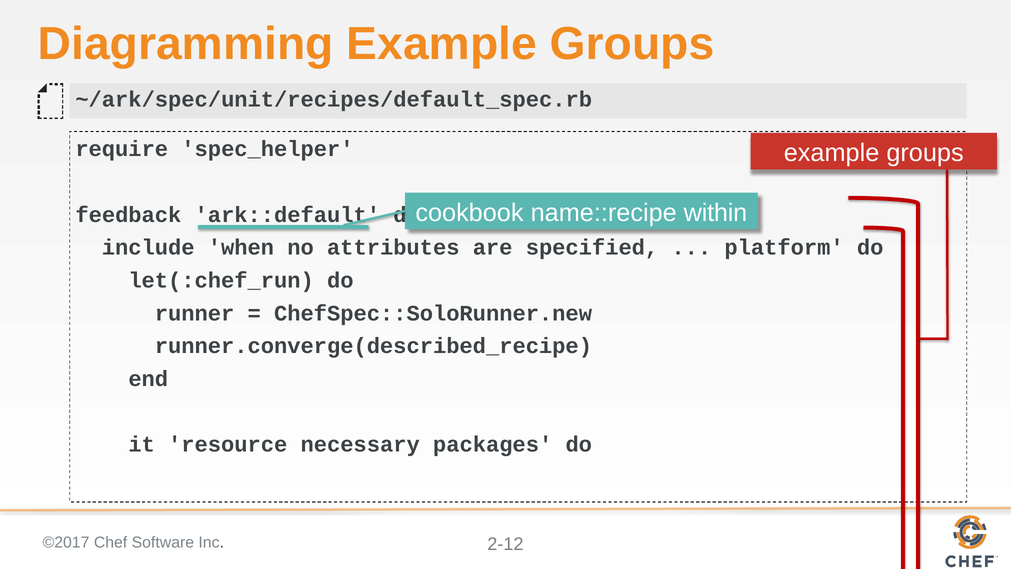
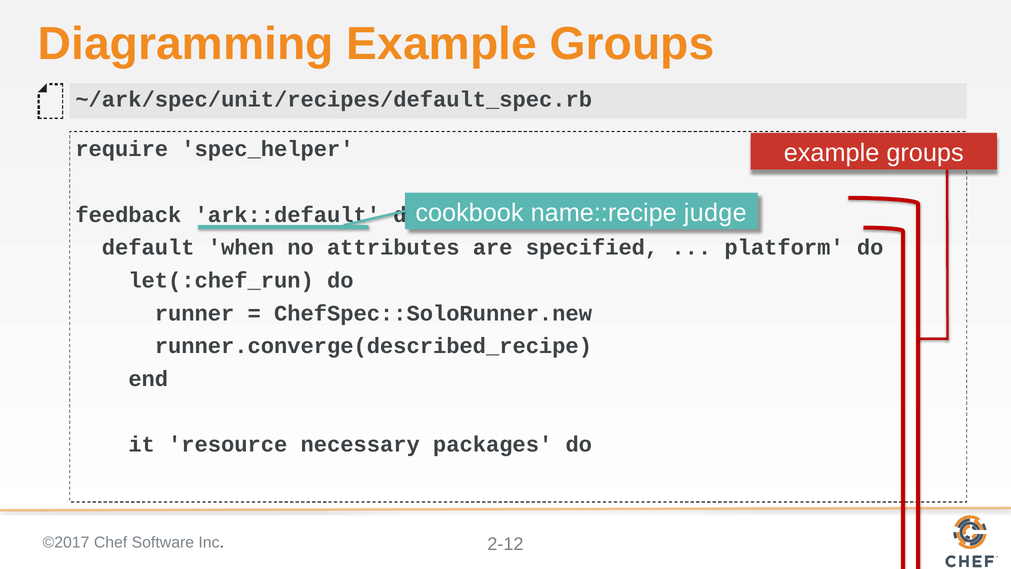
within: within -> judge
include: include -> default
